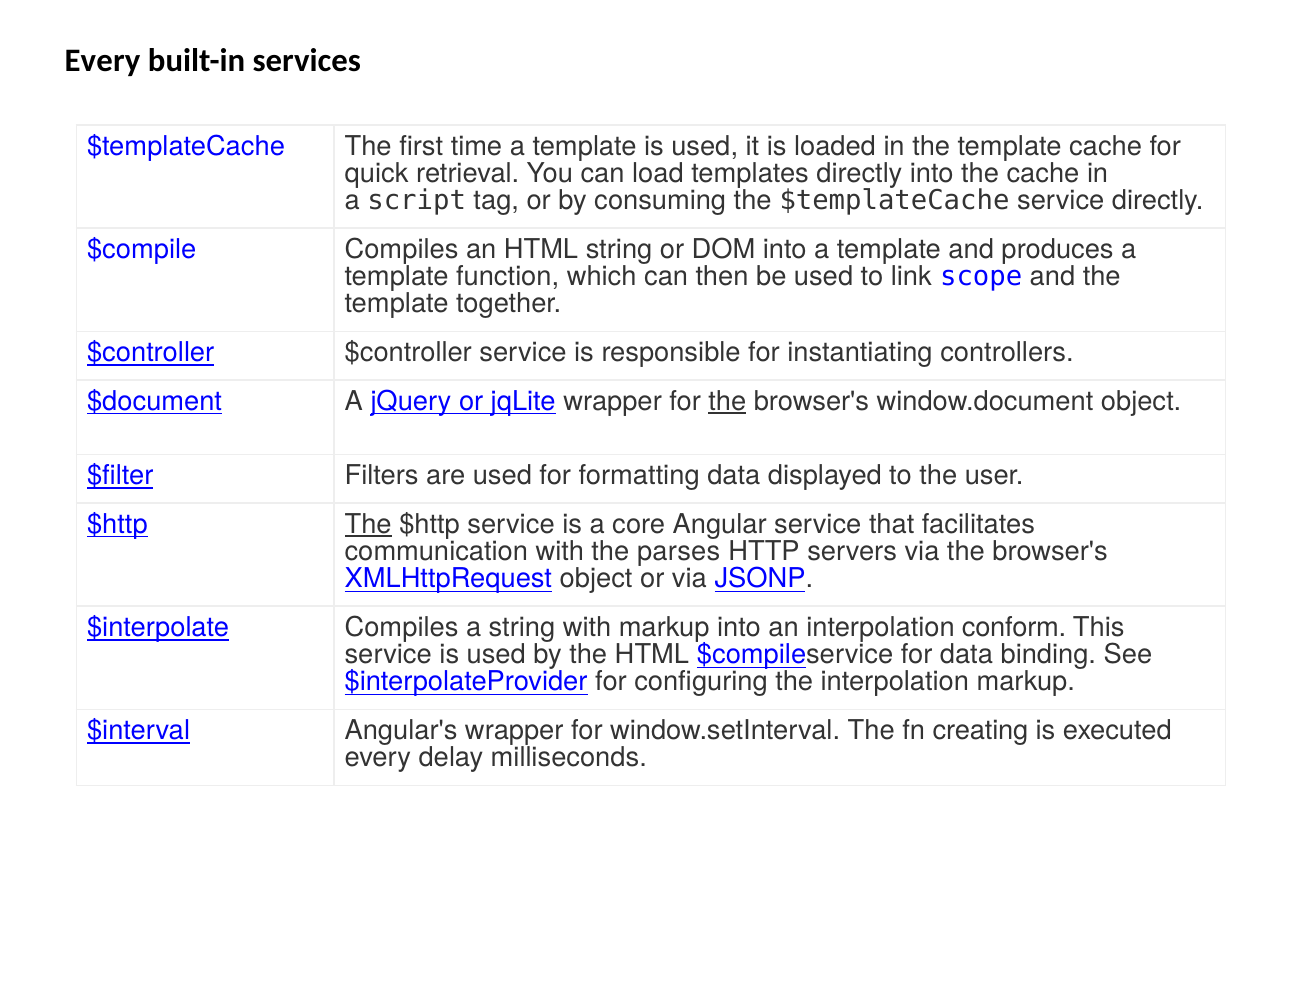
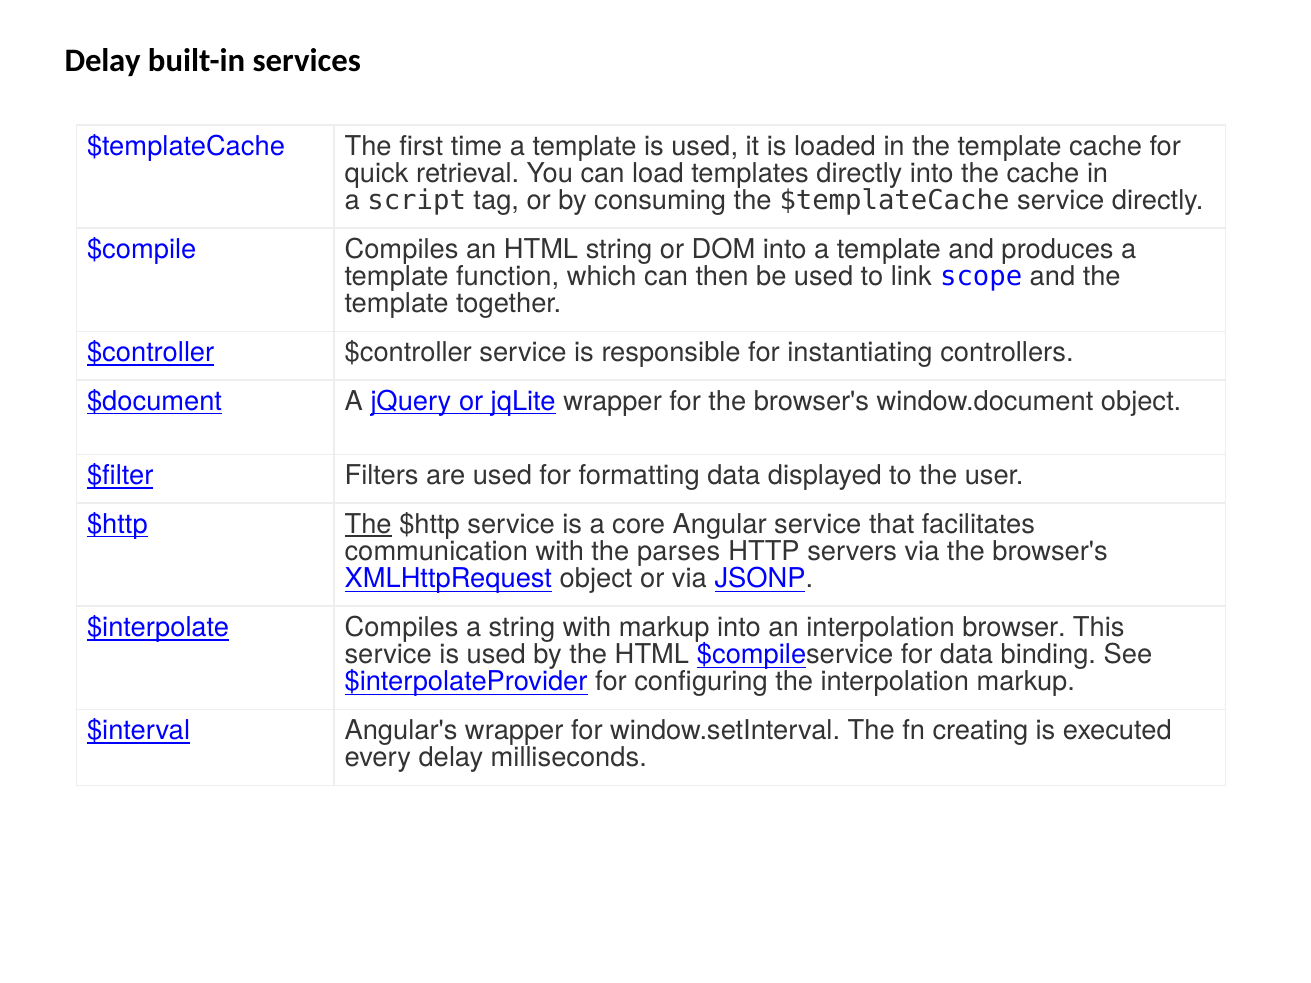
Every at (102, 61): Every -> Delay
the at (727, 401) underline: present -> none
conform: conform -> browser
